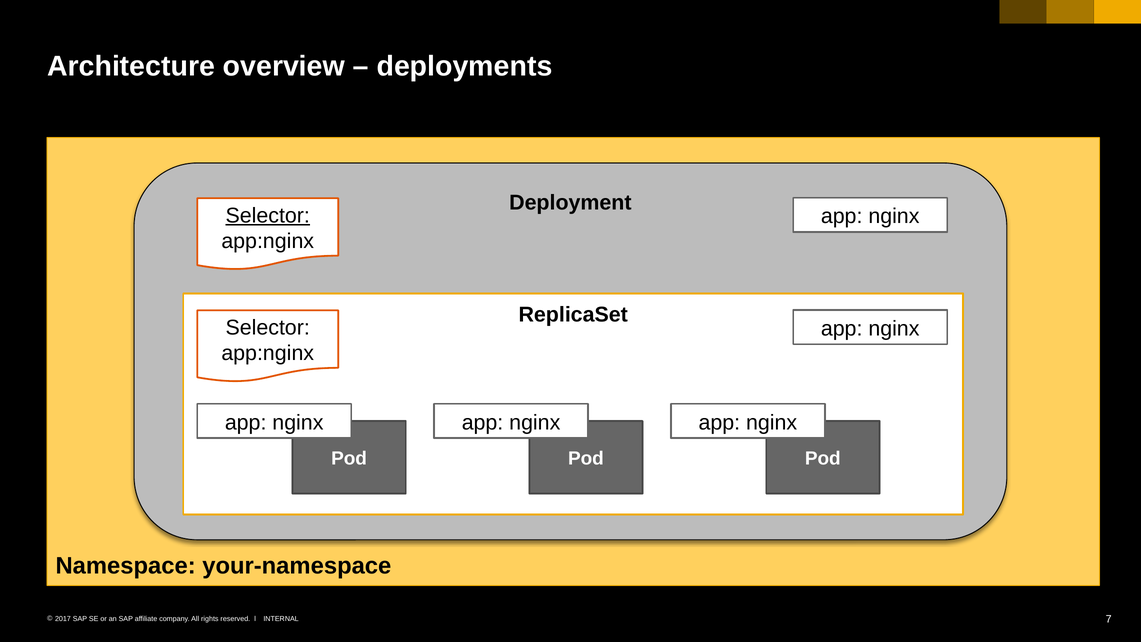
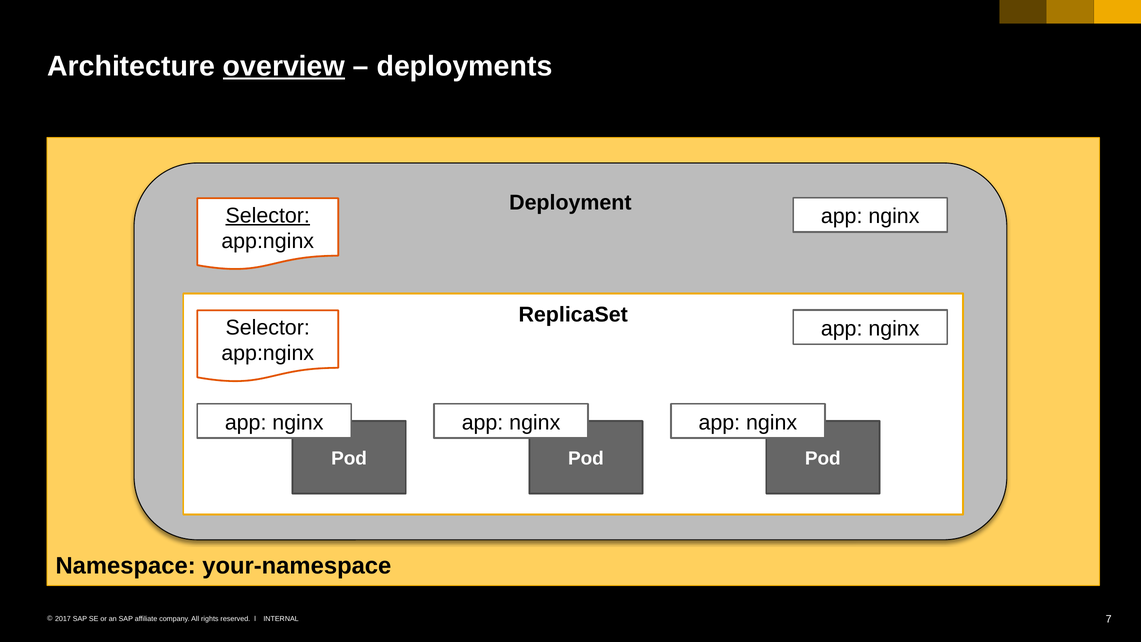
overview underline: none -> present
